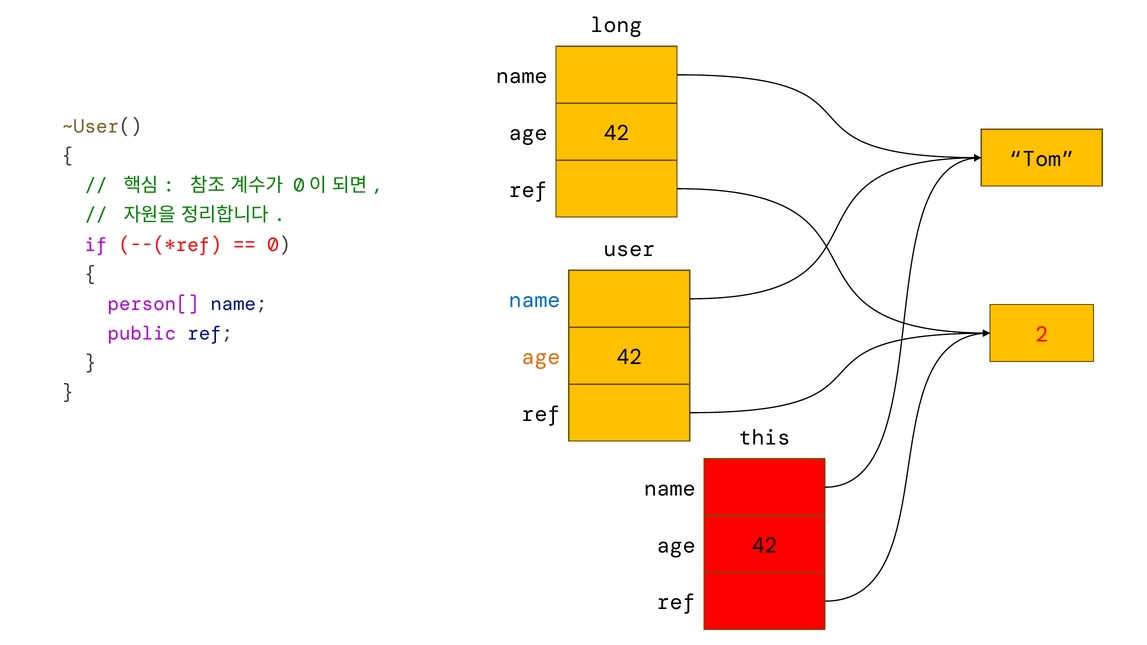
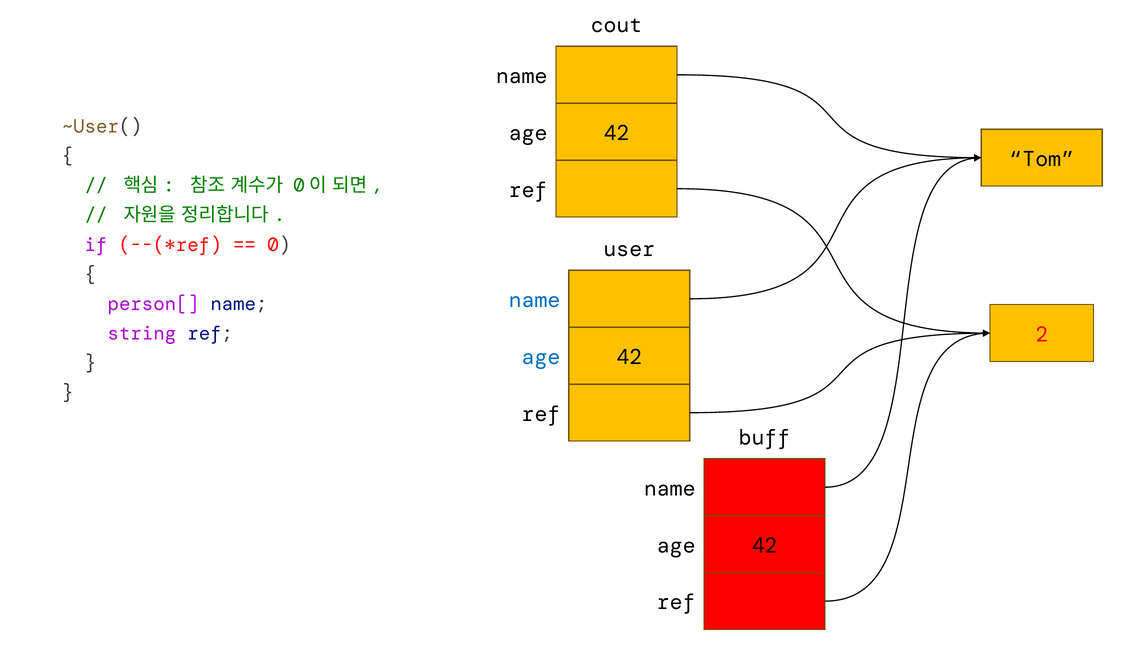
long: long -> cout
public: public -> string
age at (541, 357) colour: orange -> blue
this: this -> buff
